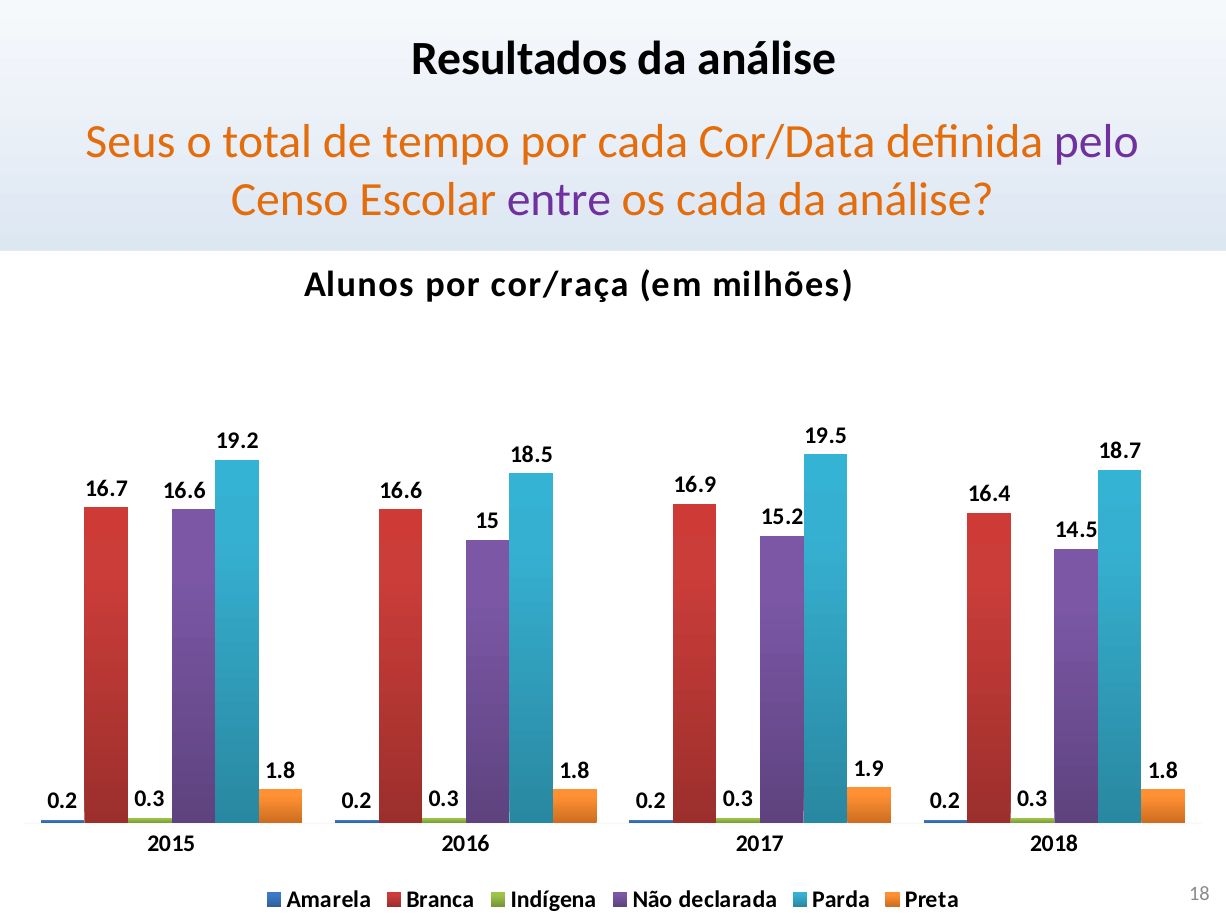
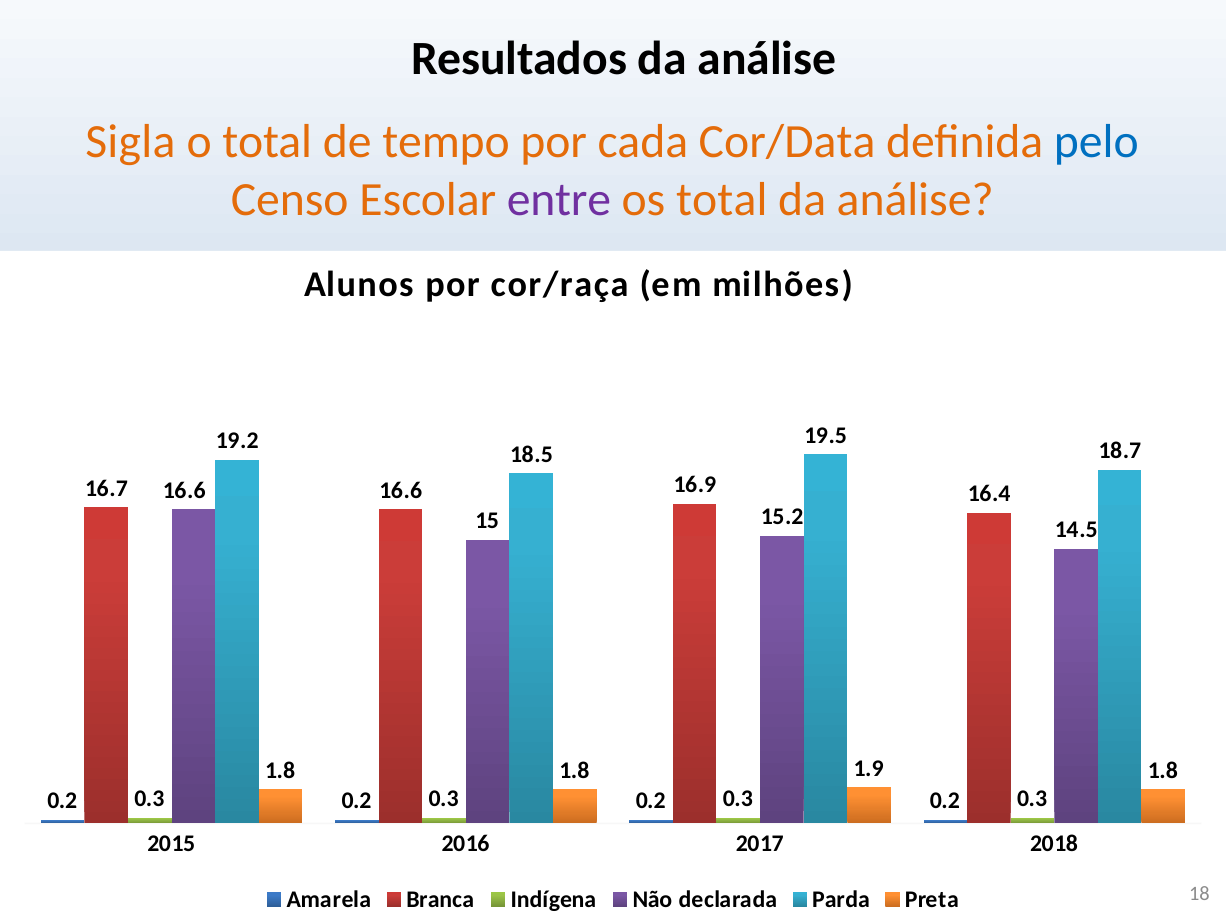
Seus: Seus -> Sigla
pelo colour: purple -> blue
os cada: cada -> total
